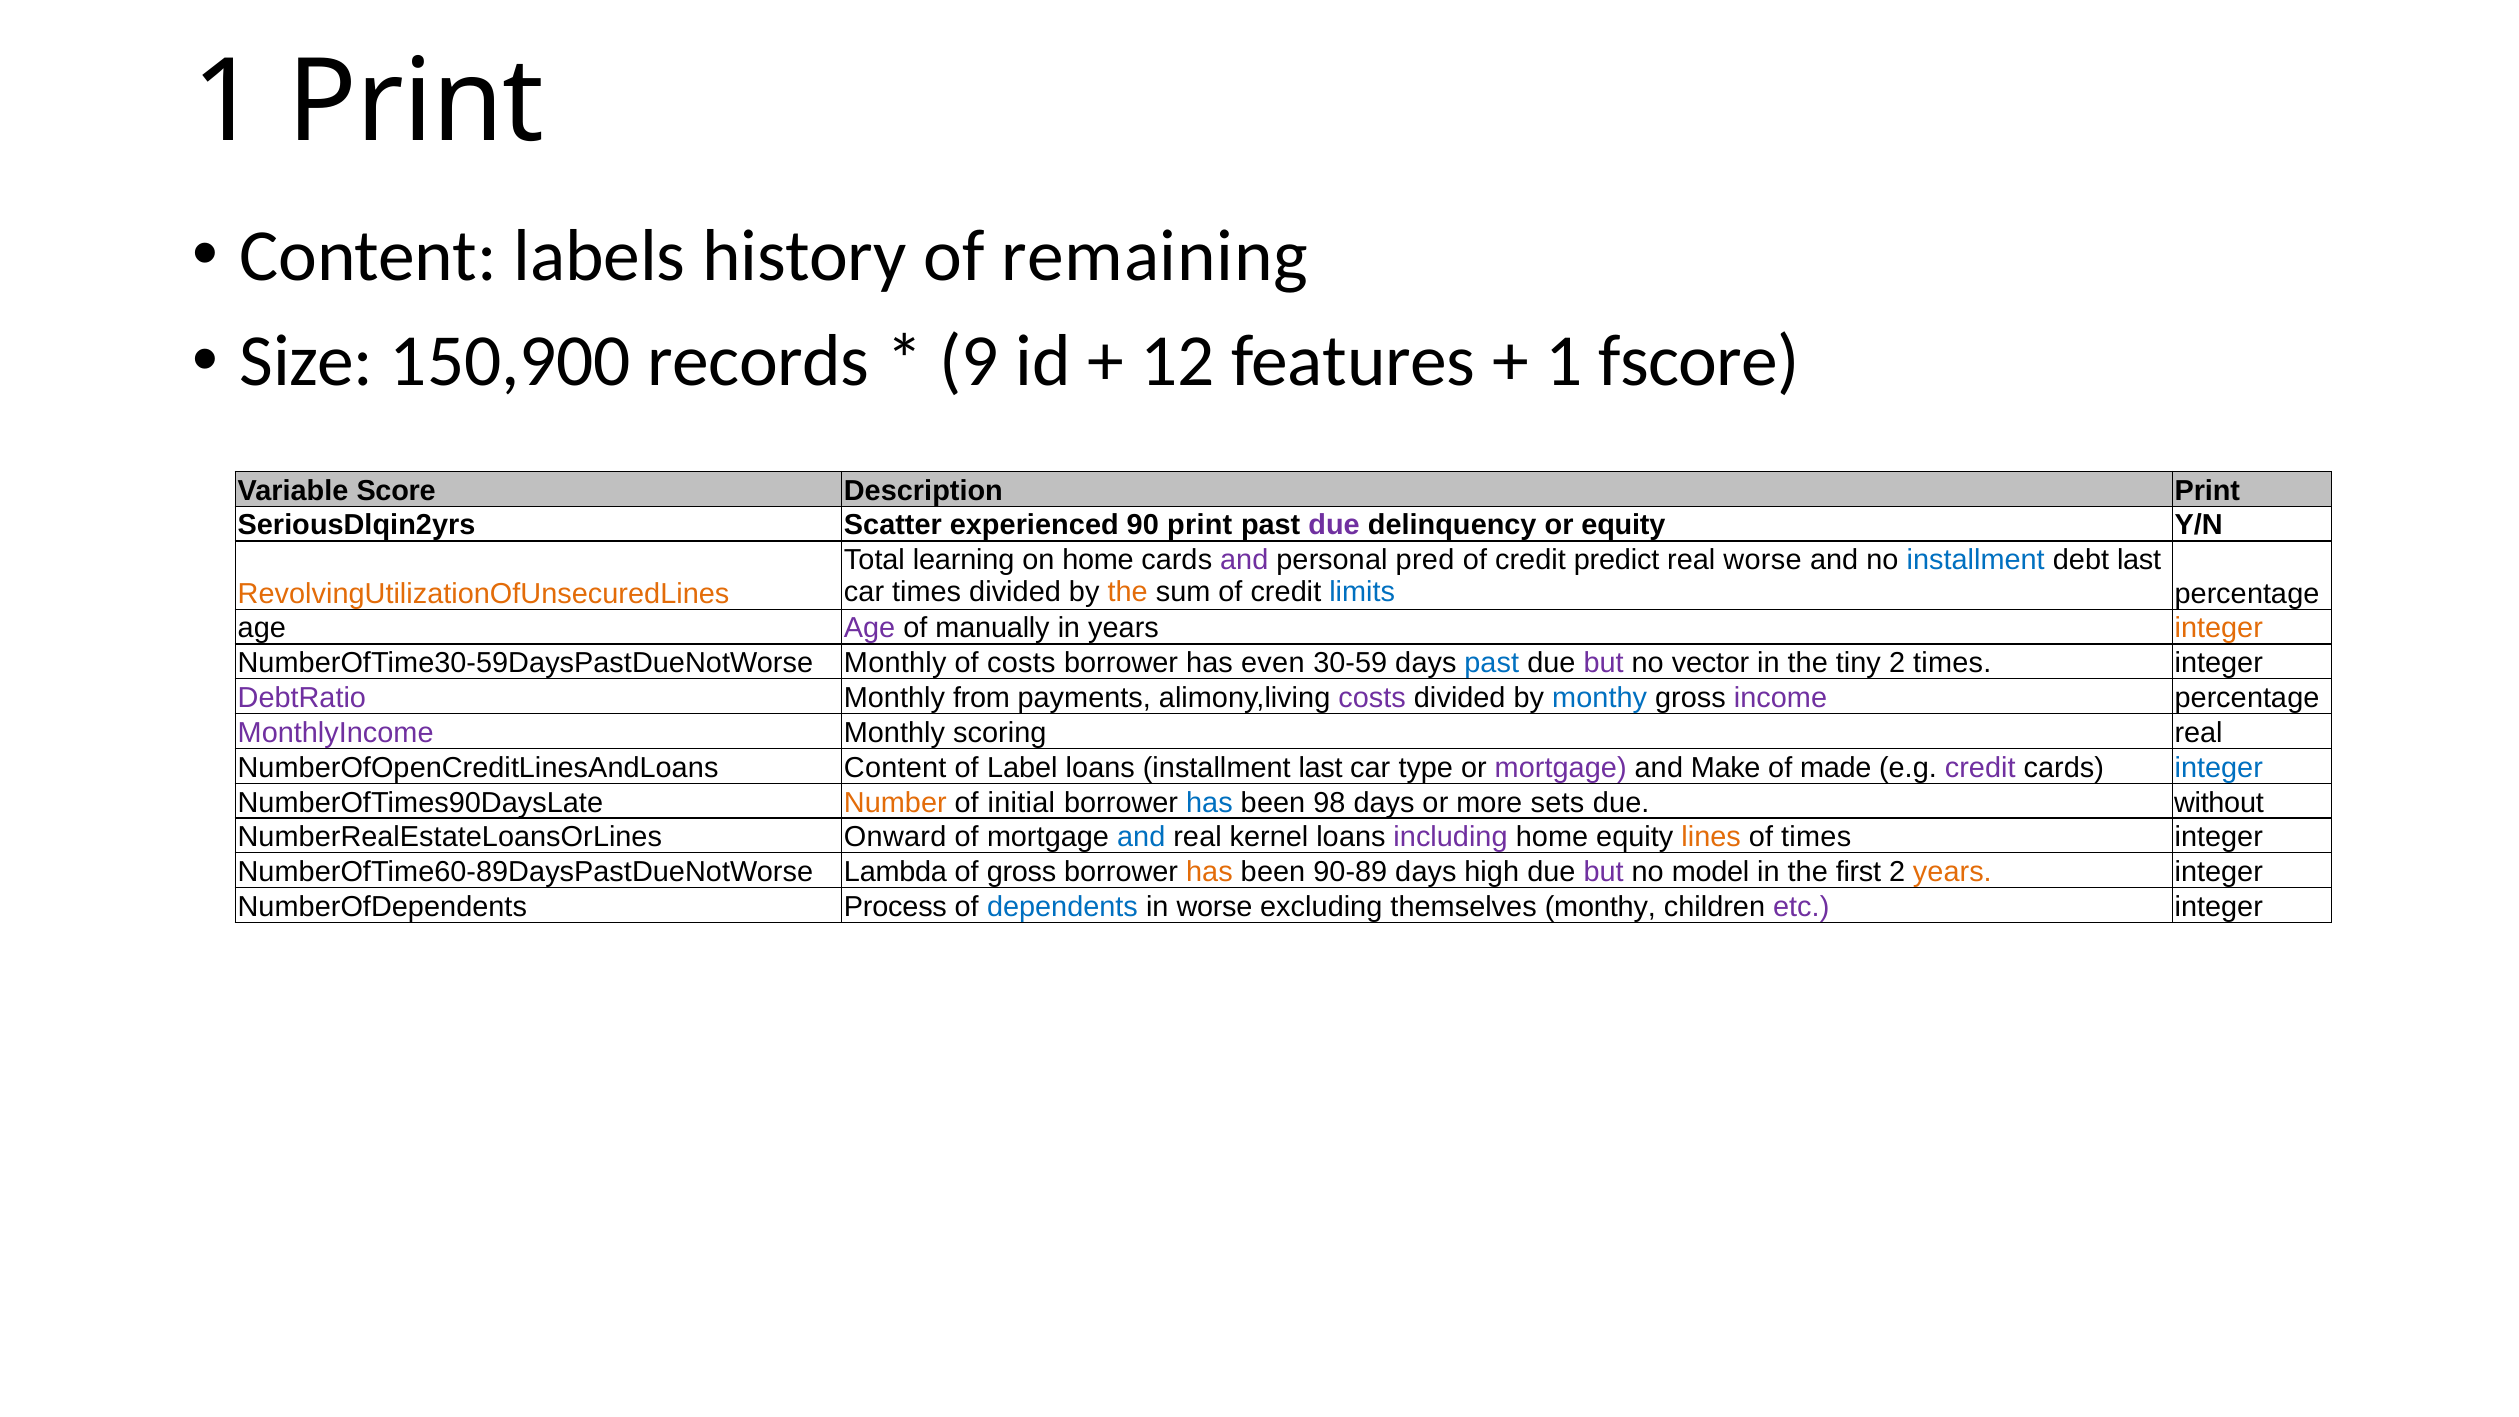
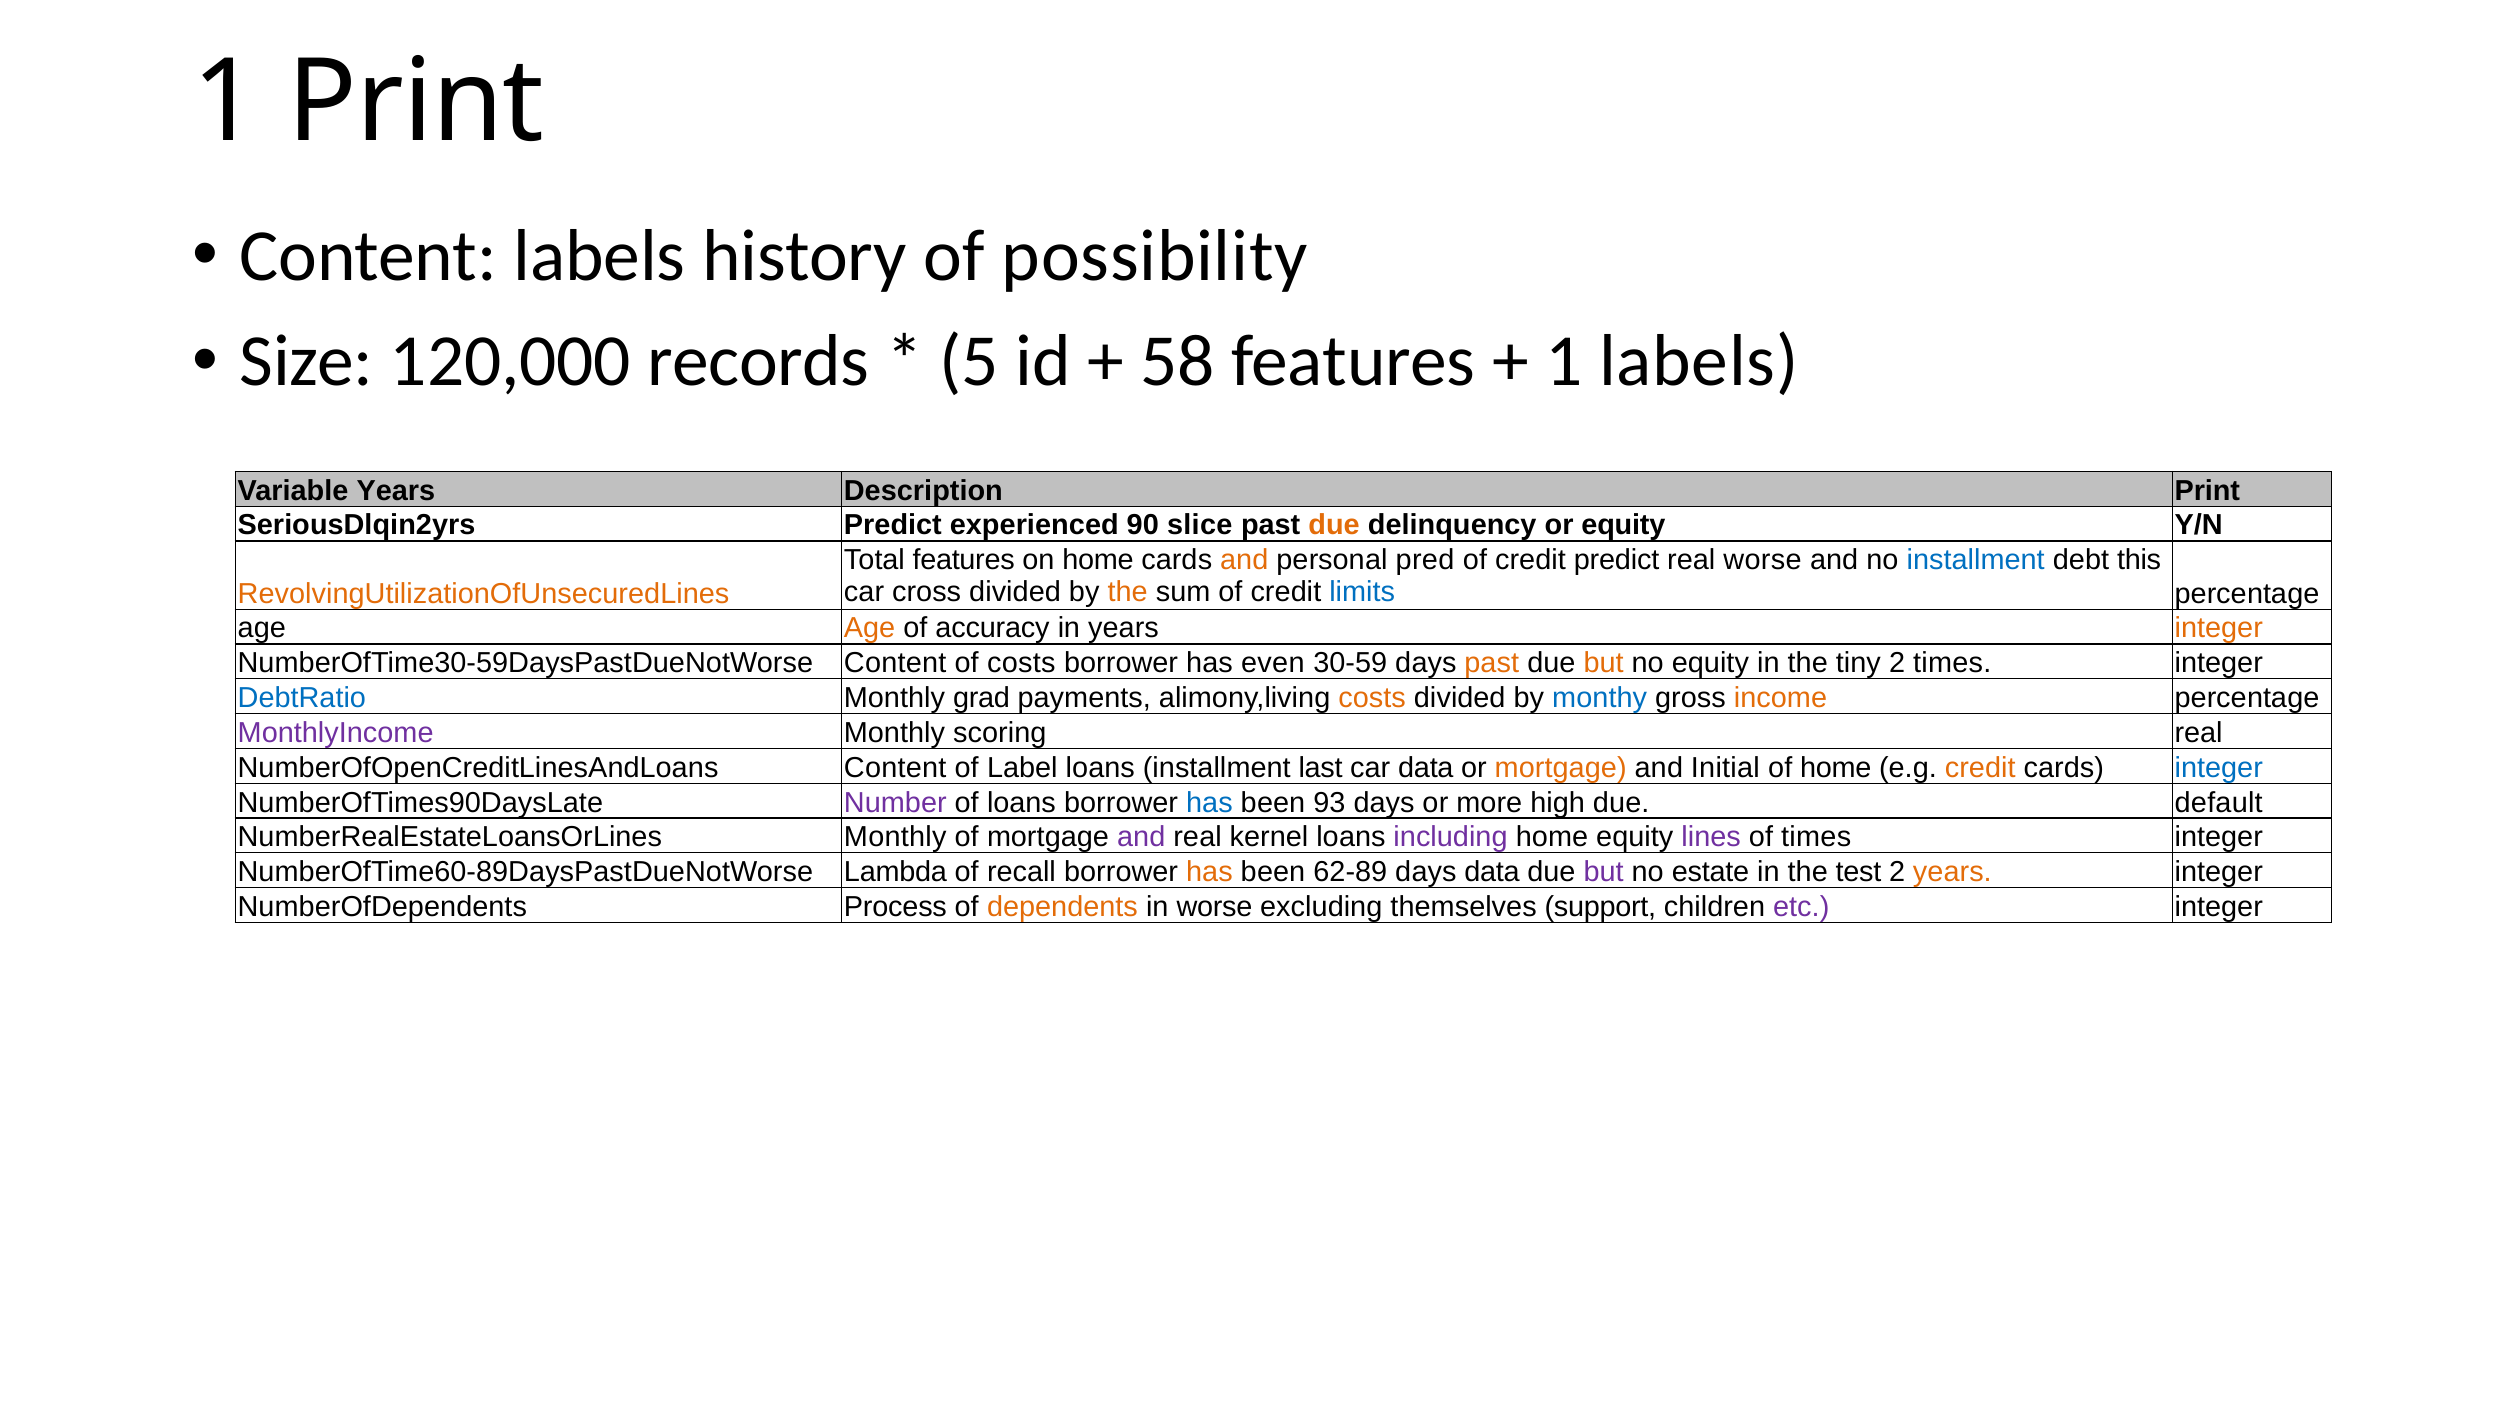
remaining: remaining -> possibility
150,900: 150,900 -> 120,000
9: 9 -> 5
12: 12 -> 58
1 fscore: fscore -> labels
Variable Score: Score -> Years
SeriousDlqin2yrs Scatter: Scatter -> Predict
90 print: print -> slice
due at (1334, 525) colour: purple -> orange
Total learning: learning -> features
and at (1244, 560) colour: purple -> orange
debt last: last -> this
car times: times -> cross
Age at (870, 628) colour: purple -> orange
manually: manually -> accuracy
NumberOfTime30-59DaysPastDueNotWorse Monthly: Monthly -> Content
past at (1492, 663) colour: blue -> orange
but at (1604, 663) colour: purple -> orange
no vector: vector -> equity
DebtRatio colour: purple -> blue
from: from -> grad
costs at (1372, 698) colour: purple -> orange
income colour: purple -> orange
car type: type -> data
mortgage at (1561, 768) colour: purple -> orange
Make: Make -> Initial
of made: made -> home
credit at (1980, 768) colour: purple -> orange
Number colour: orange -> purple
of initial: initial -> loans
98: 98 -> 93
sets: sets -> high
without: without -> default
NumberRealEstateLoansOrLines Onward: Onward -> Monthly
and at (1141, 837) colour: blue -> purple
lines colour: orange -> purple
of gross: gross -> recall
90-89: 90-89 -> 62-89
days high: high -> data
model: model -> estate
first: first -> test
dependents colour: blue -> orange
themselves monthy: monthy -> support
